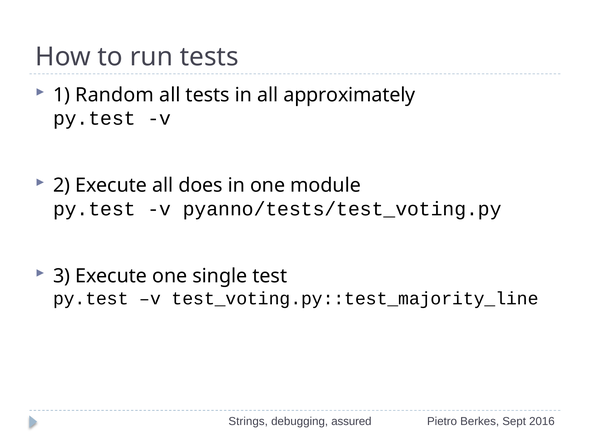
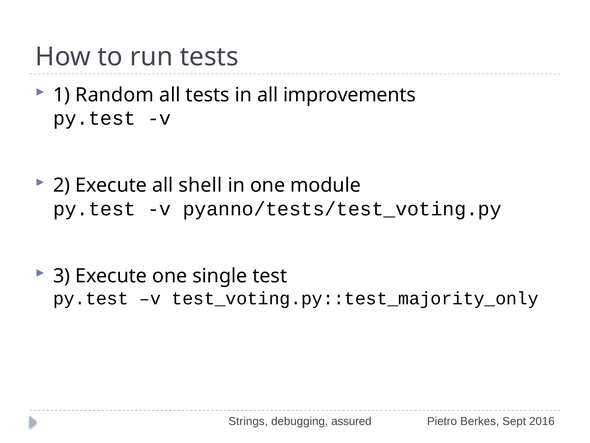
approximately: approximately -> improvements
does: does -> shell
test_voting.py::test_majority_line: test_voting.py::test_majority_line -> test_voting.py::test_majority_only
